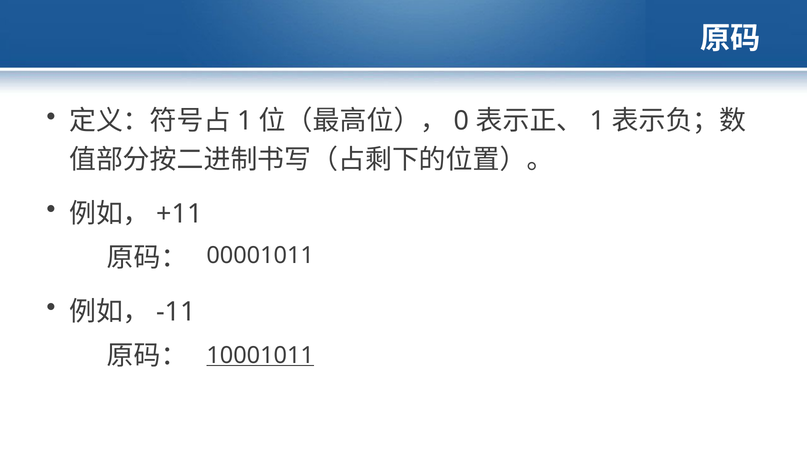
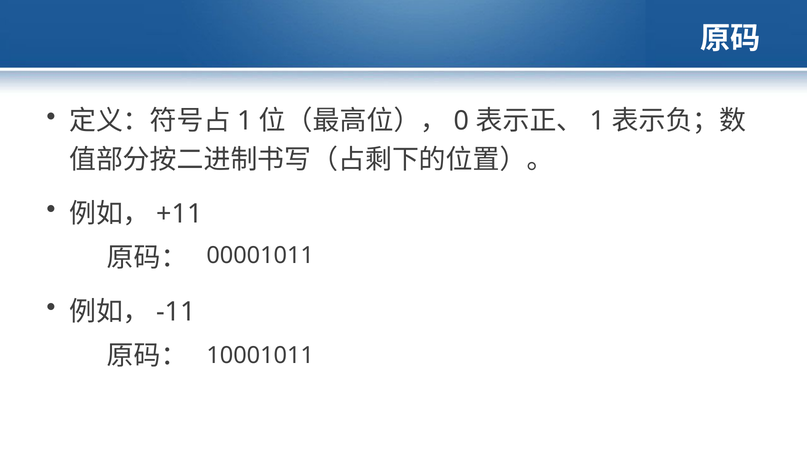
10001011 underline: present -> none
